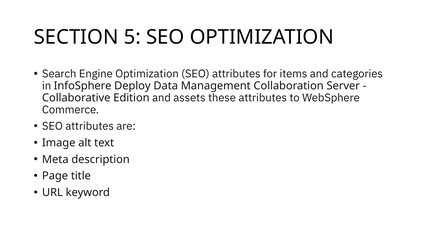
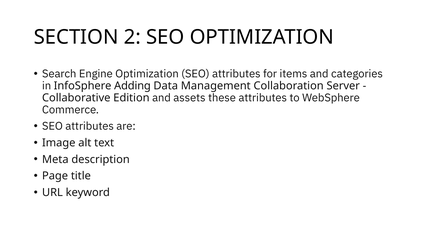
5: 5 -> 2
Deploy: Deploy -> Adding
